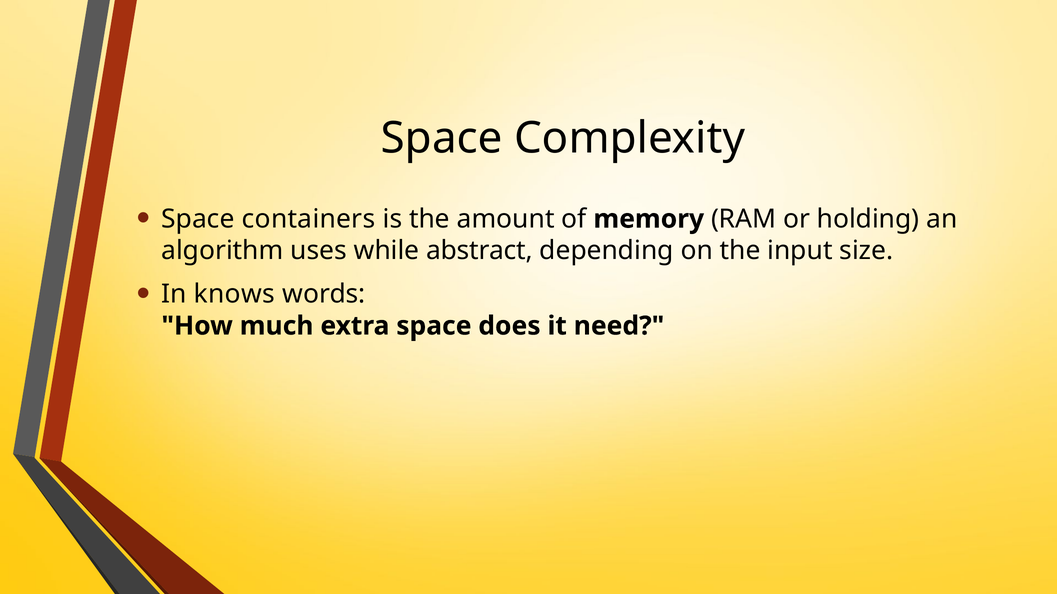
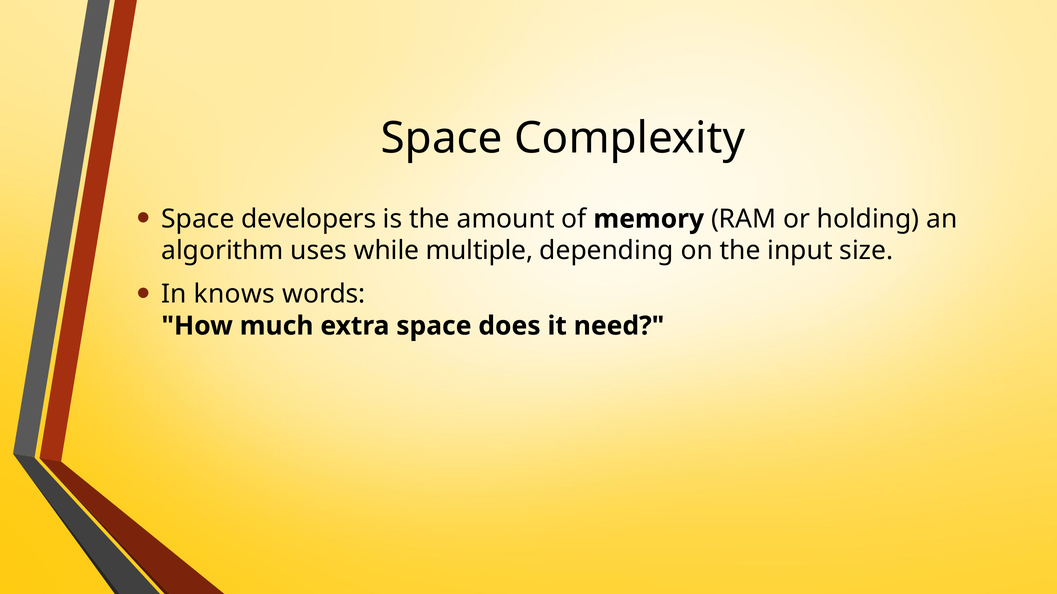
containers: containers -> developers
abstract: abstract -> multiple
